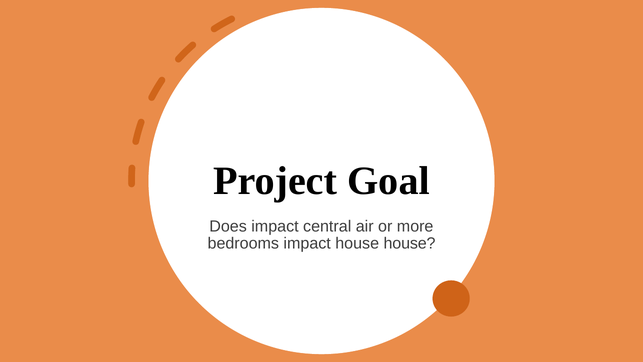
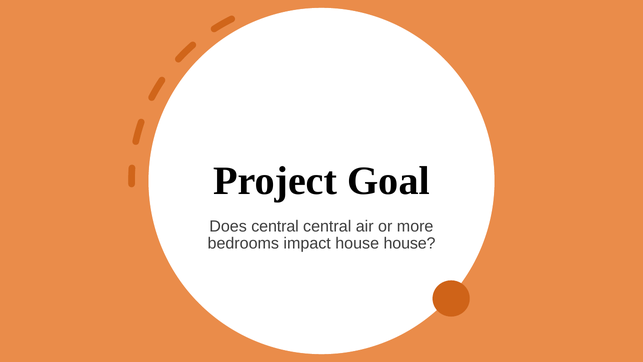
Does impact: impact -> central
